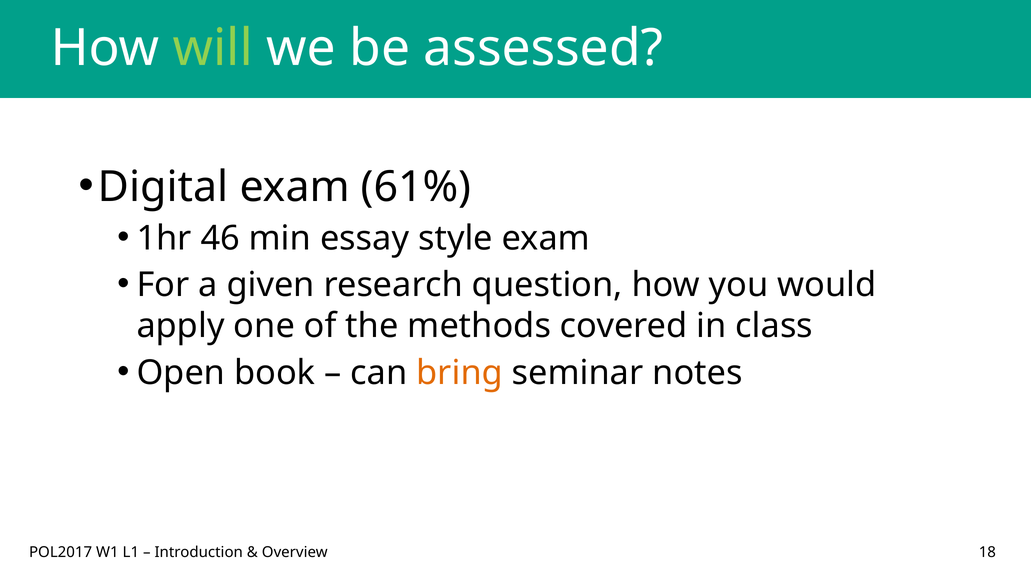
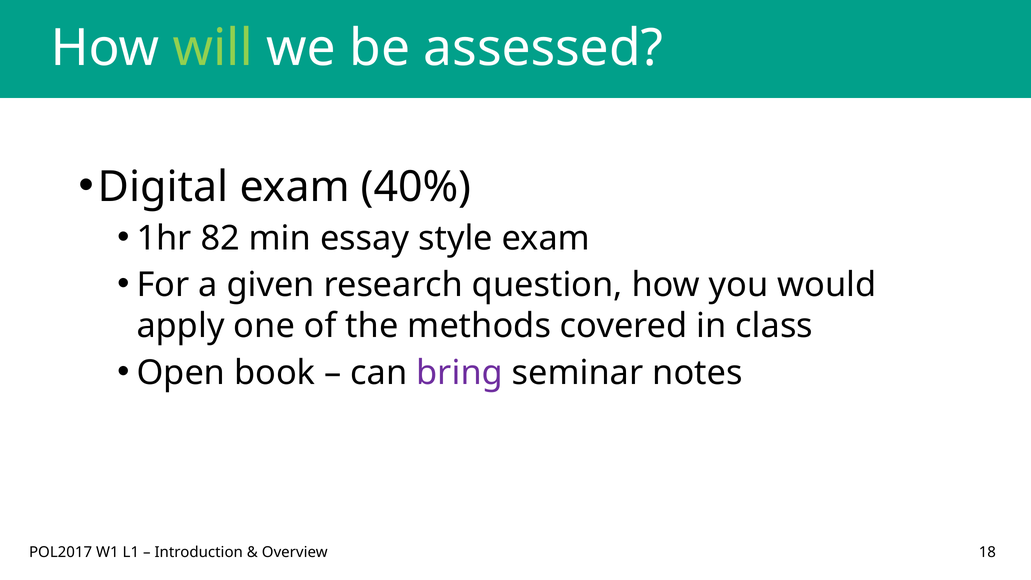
61%: 61% -> 40%
46: 46 -> 82
bring colour: orange -> purple
